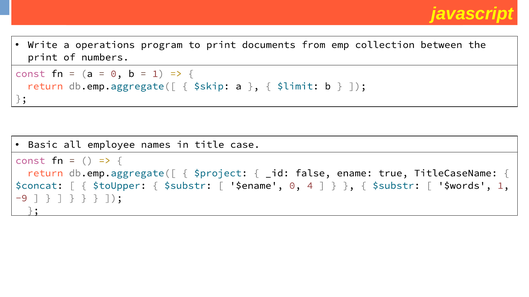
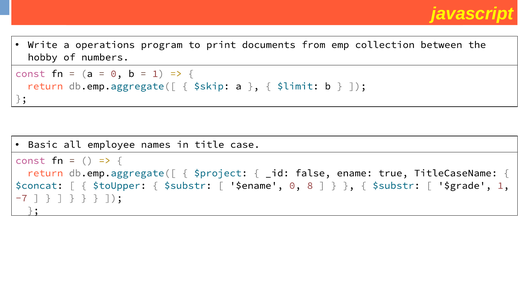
print at (43, 57): print -> hobby
4: 4 -> 8
$words: $words -> $grade
-9: -9 -> -7
